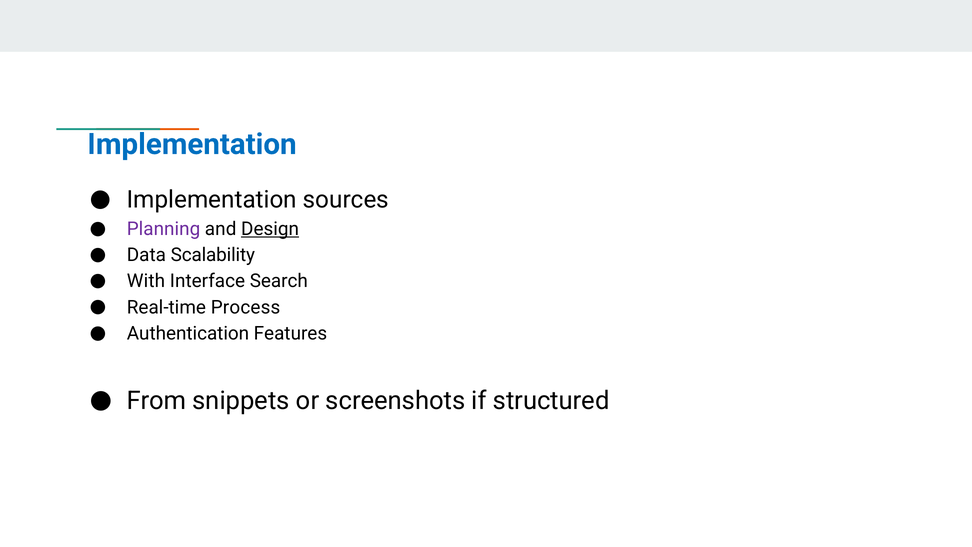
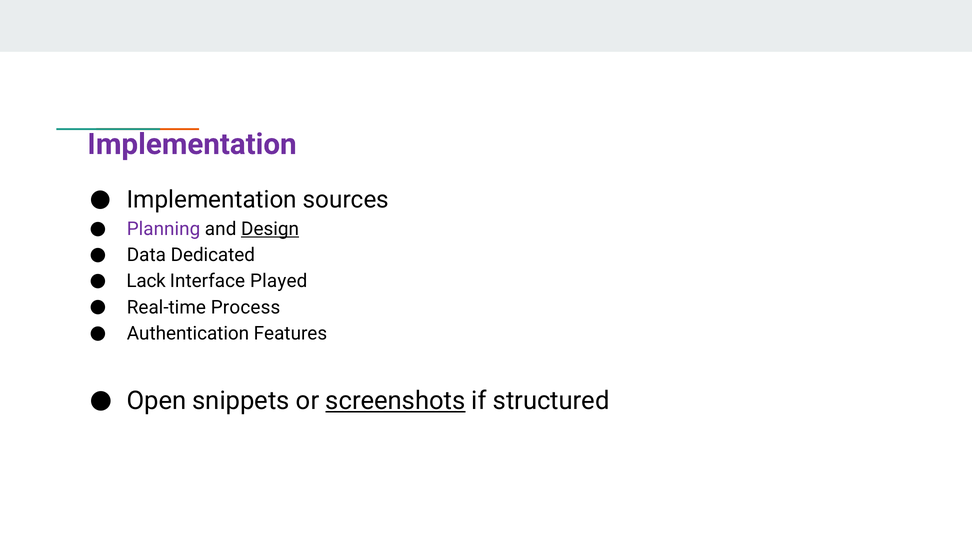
Implementation at (192, 144) colour: blue -> purple
Scalability: Scalability -> Dedicated
With: With -> Lack
Search: Search -> Played
From: From -> Open
screenshots underline: none -> present
